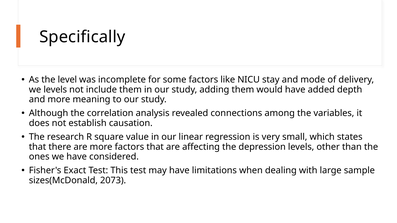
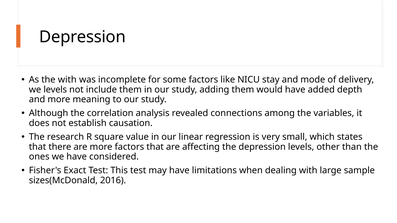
Specifically at (82, 37): Specifically -> Depression
the level: level -> with
2073: 2073 -> 2016
